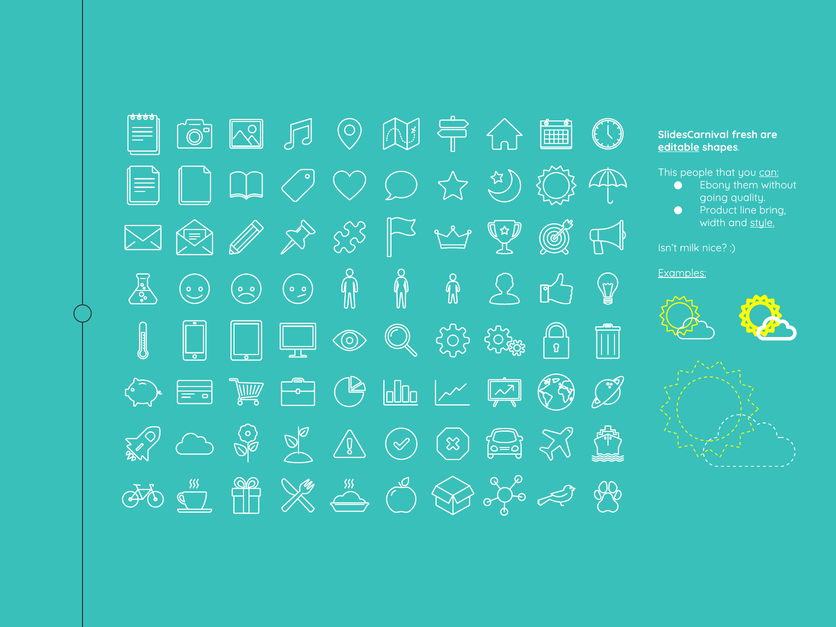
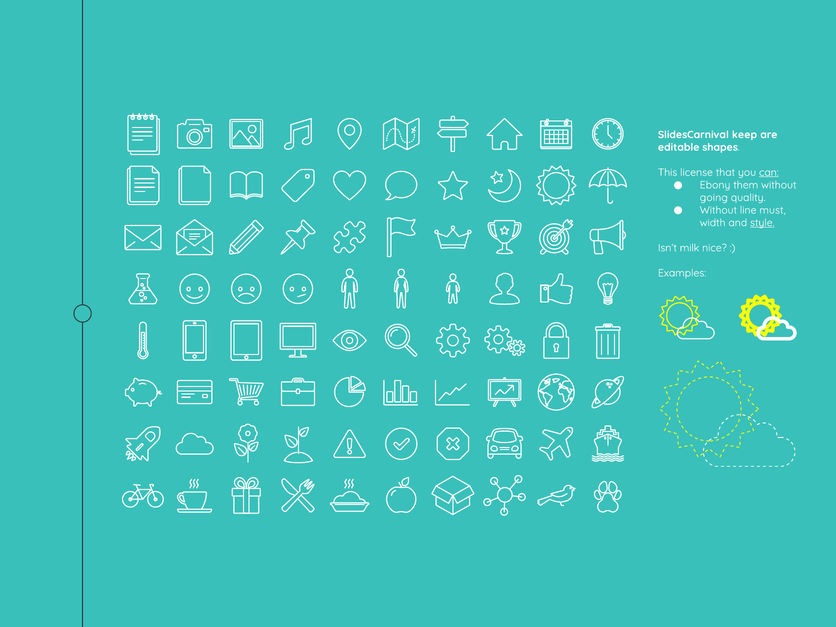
fresh: fresh -> keep
editable underline: present -> none
people: people -> license
Product at (718, 210): Product -> Without
bring: bring -> must
Examples underline: present -> none
